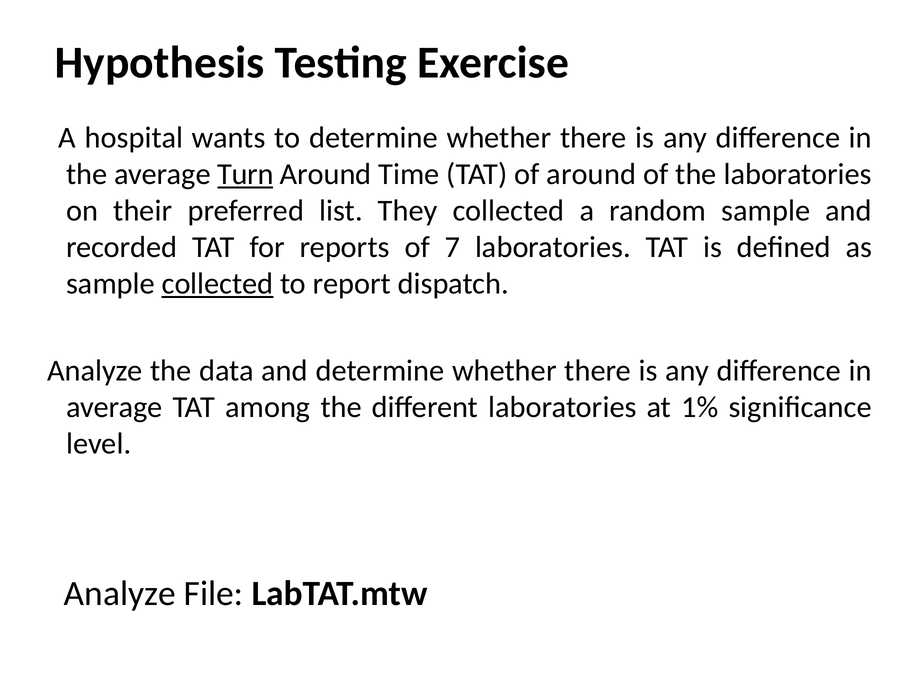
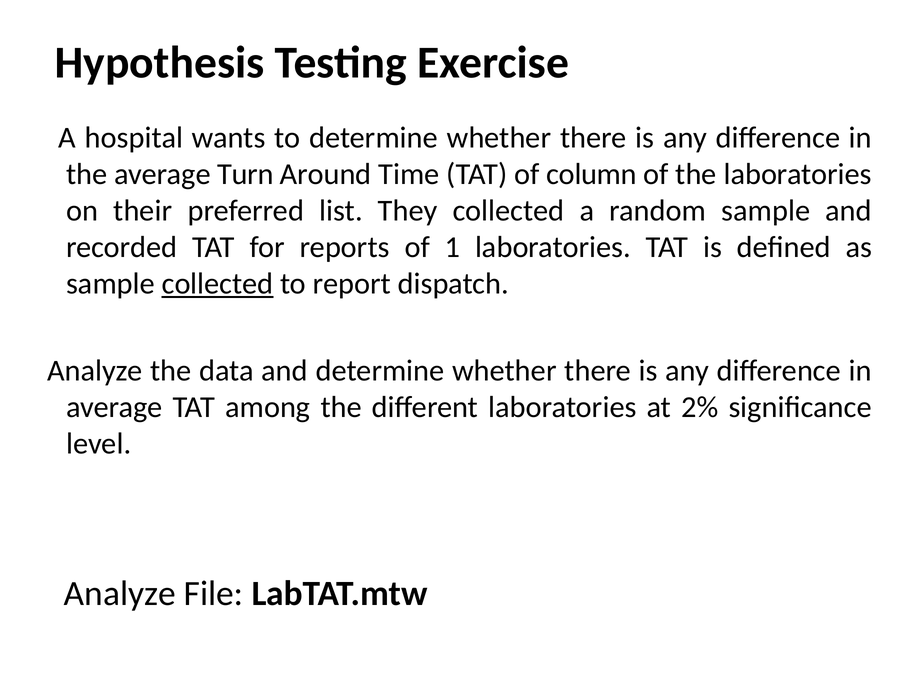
Turn underline: present -> none
of around: around -> column
7: 7 -> 1
1%: 1% -> 2%
